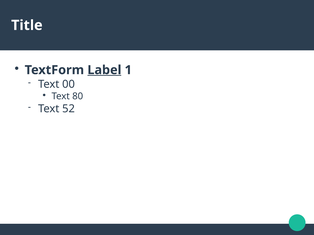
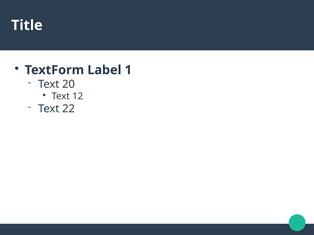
Label underline: present -> none
00: 00 -> 20
80: 80 -> 12
52: 52 -> 22
